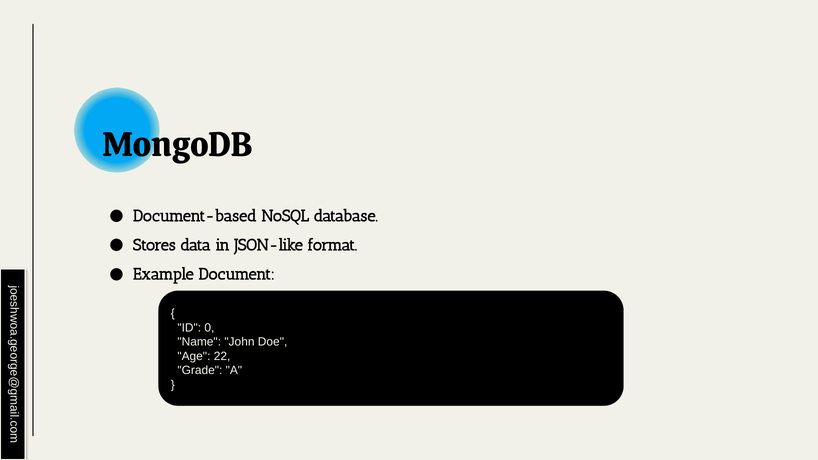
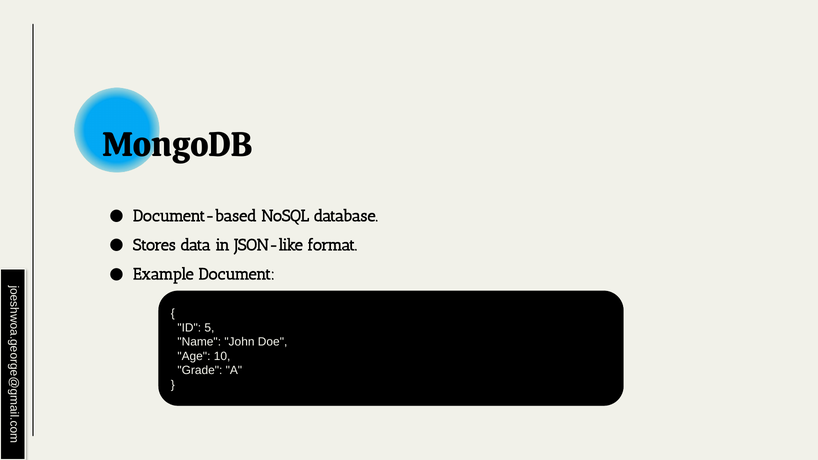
0: 0 -> 5
22: 22 -> 10
